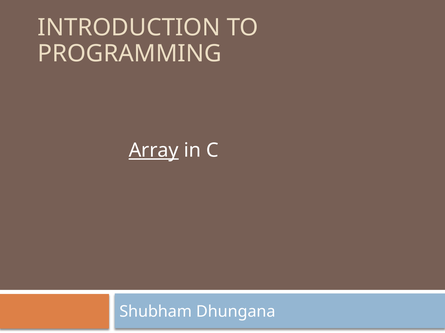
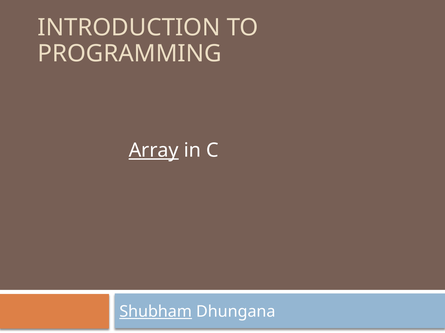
Shubham underline: none -> present
